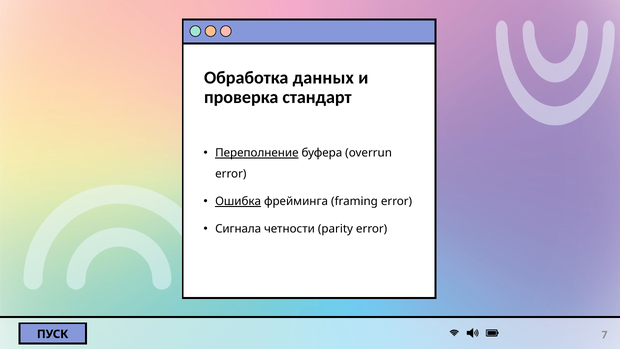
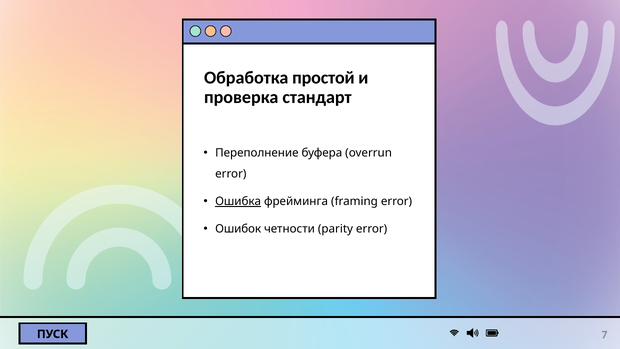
данных: данных -> простой
Переполнение underline: present -> none
Сигнала: Сигнала -> Ошибок
